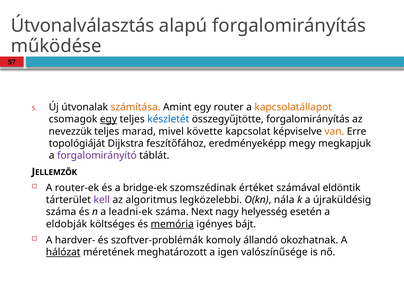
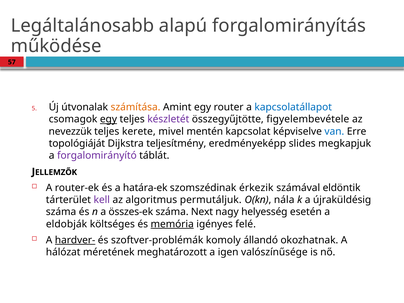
Útvonalválasztás: Útvonalválasztás -> Legáltalánosabb
kapcsolatállapot colour: orange -> blue
készletét colour: blue -> purple
összegyűjtötte forgalomirányítás: forgalomirányítás -> figyelembevétele
marad: marad -> kerete
követte: követte -> mentén
van colour: orange -> blue
feszítőfához: feszítőfához -> teljesítmény
megy: megy -> slides
bridge-ek: bridge-ek -> határa-ek
értéket: értéket -> érkezik
legközelebbi: legközelebbi -> permutáljuk
leadni-ek: leadni-ek -> összes-ek
bájt: bájt -> felé
hardver- underline: none -> present
hálózat underline: present -> none
